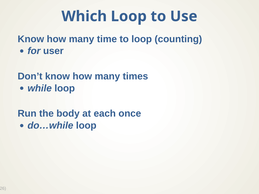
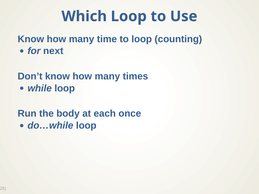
user: user -> next
